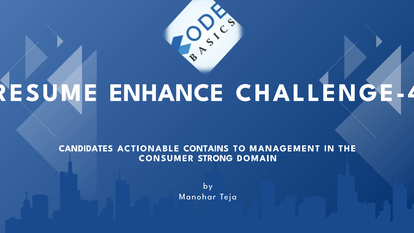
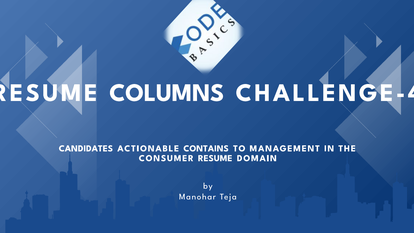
ENHANCE: ENHANCE -> COLUMNS
CONSUMER STRONG: STRONG -> RESUME
